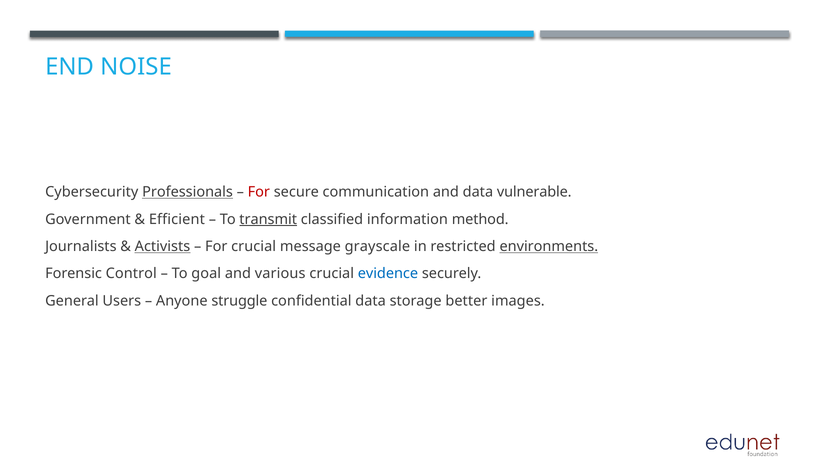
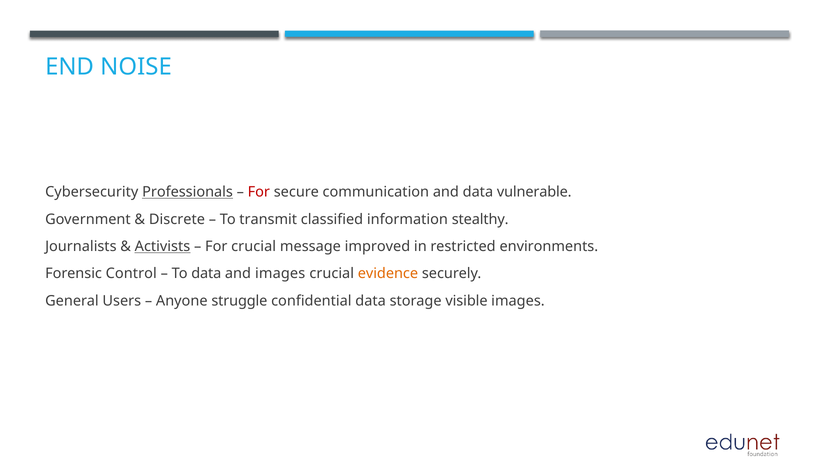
Efficient: Efficient -> Discrete
transmit underline: present -> none
method: method -> stealthy
grayscale: grayscale -> improved
environments underline: present -> none
To goal: goal -> data
and various: various -> images
evidence colour: blue -> orange
better: better -> visible
